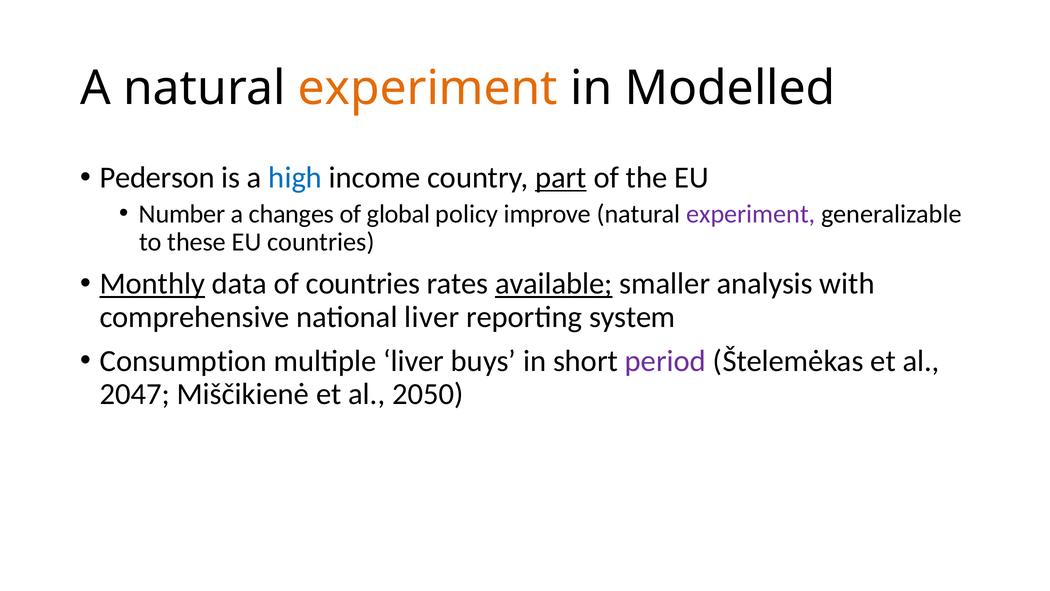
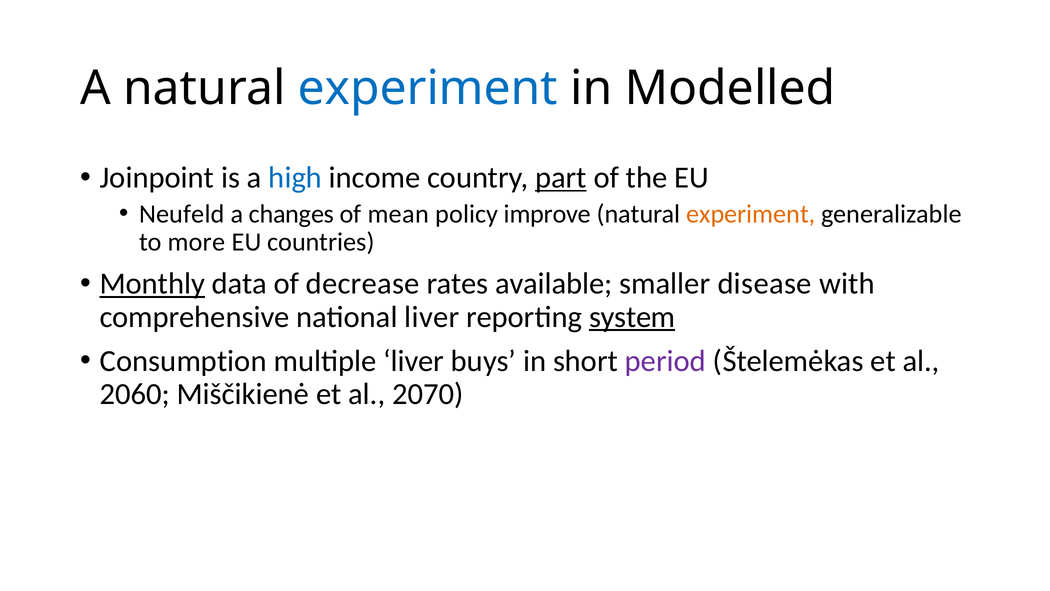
experiment at (428, 88) colour: orange -> blue
Pederson: Pederson -> Joinpoint
Number: Number -> Neufeld
global: global -> mean
experiment at (751, 214) colour: purple -> orange
these: these -> more
of countries: countries -> decrease
available underline: present -> none
analysis: analysis -> disease
system underline: none -> present
2047: 2047 -> 2060
2050: 2050 -> 2070
